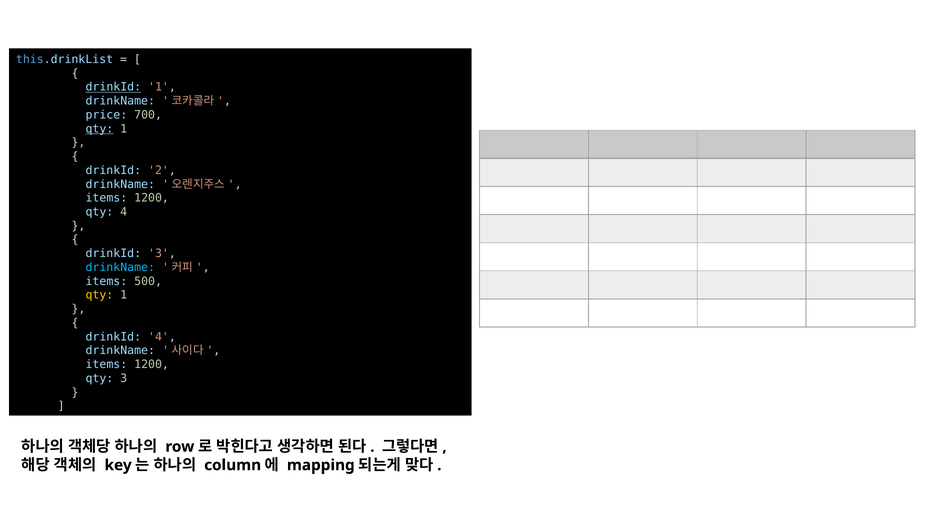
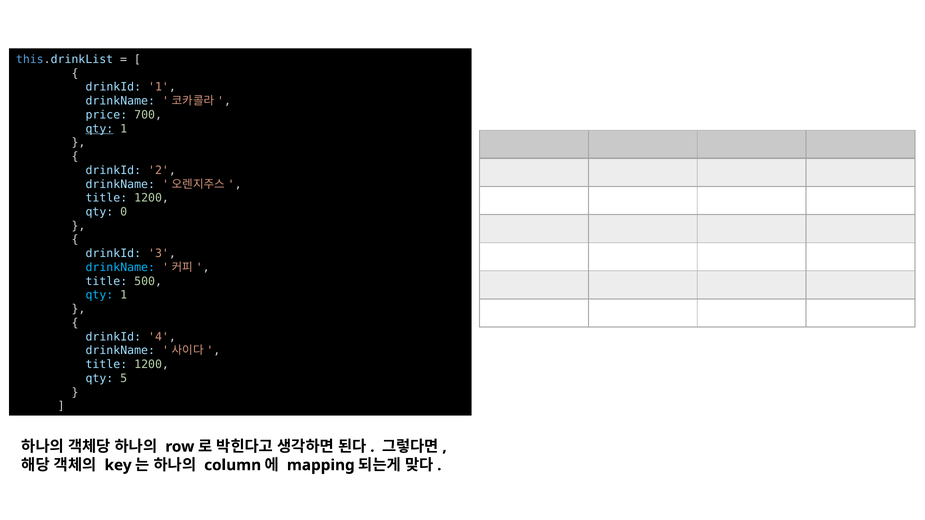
drinkId at (113, 87) underline: present -> none
items at (106, 198): items -> title
qty 4: 4 -> 0
items at (106, 281): items -> title
qty at (99, 295) colour: yellow -> light blue
items at (106, 365): items -> title
qty 3: 3 -> 5
